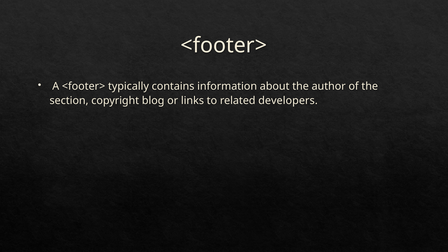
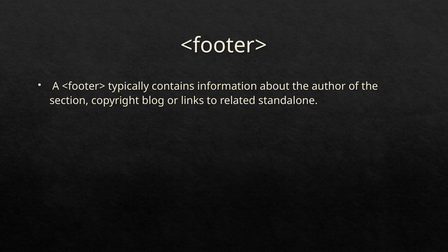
developers: developers -> standalone
